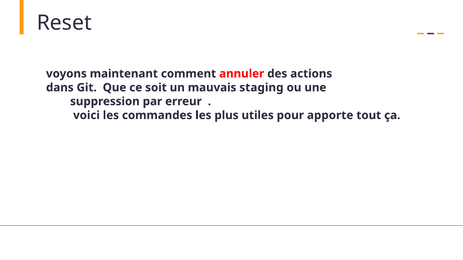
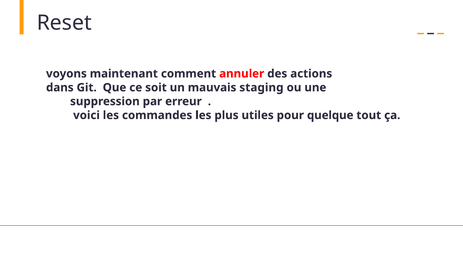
apporte: apporte -> quelque
